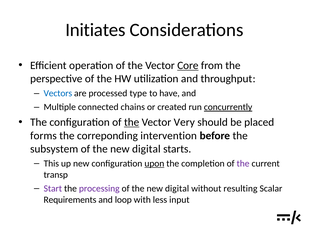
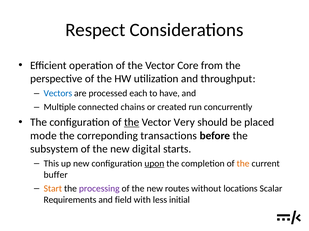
Initiates: Initiates -> Respect
Core underline: present -> none
type: type -> each
concurrently underline: present -> none
forms: forms -> mode
intervention: intervention -> transactions
the at (243, 164) colour: purple -> orange
transp: transp -> buffer
Start colour: purple -> orange
digital at (177, 189): digital -> routes
resulting: resulting -> locations
loop: loop -> field
input: input -> initial
